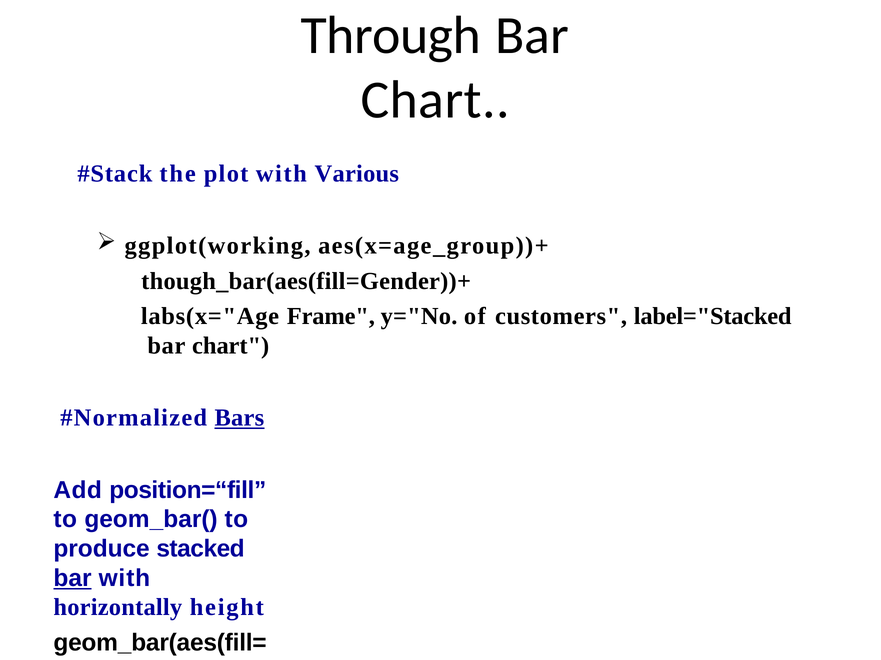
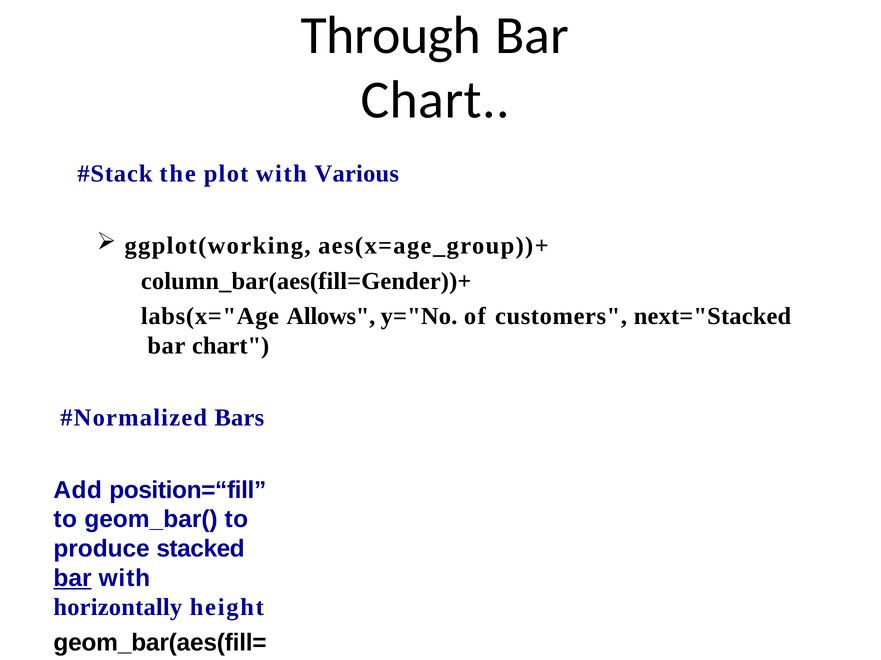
though_bar(aes(fill=Gender))+: though_bar(aes(fill=Gender))+ -> column_bar(aes(fill=Gender))+
Frame: Frame -> Allows
label="Stacked: label="Stacked -> next="Stacked
Bars underline: present -> none
